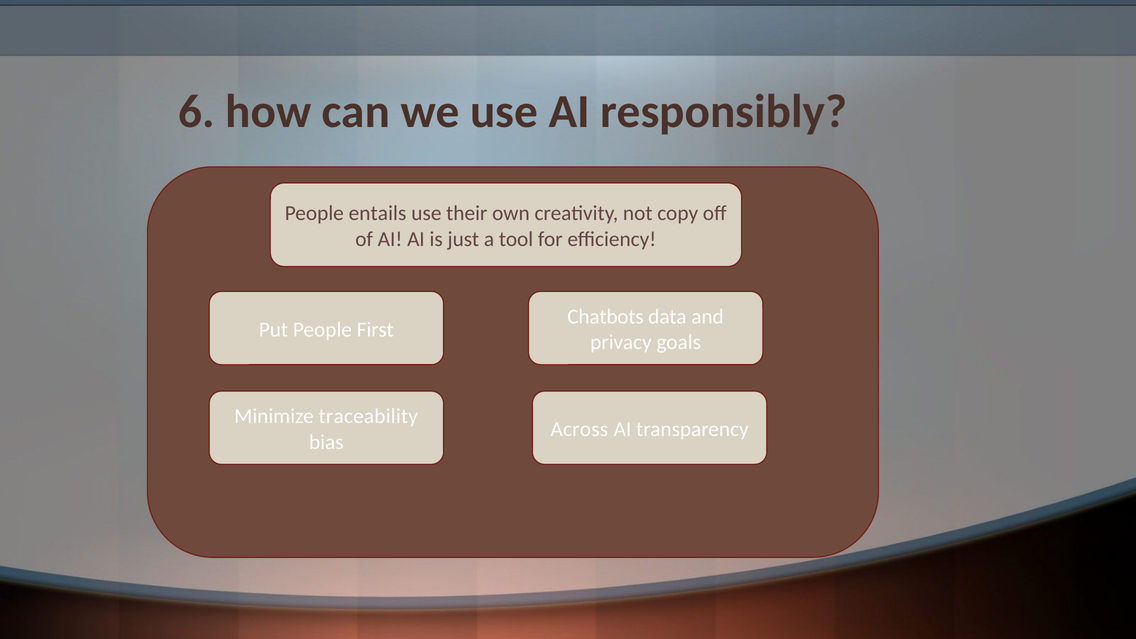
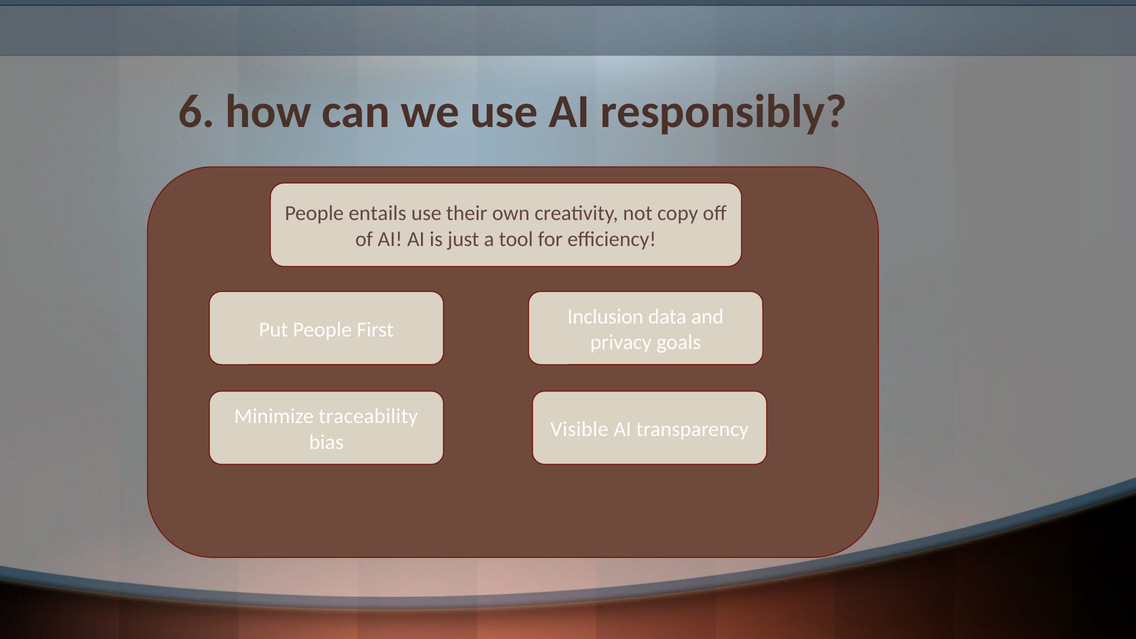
Chatbots: Chatbots -> Inclusion
Across: Across -> Visible
